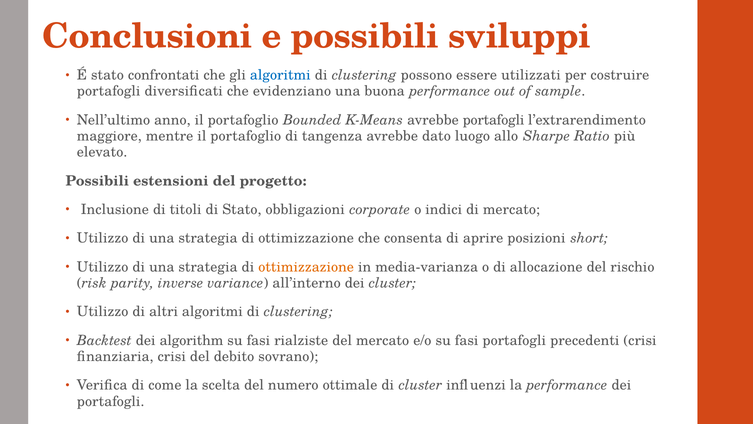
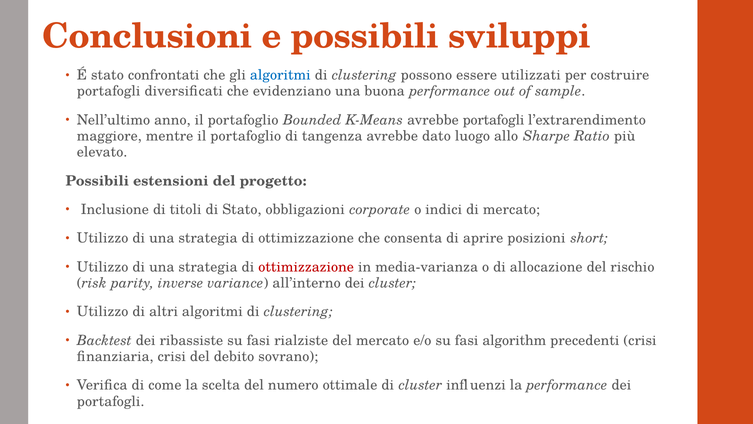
ottimizzazione at (306, 267) colour: orange -> red
algorithm: algorithm -> ribassiste
fasi portafogli: portafogli -> algorithm
